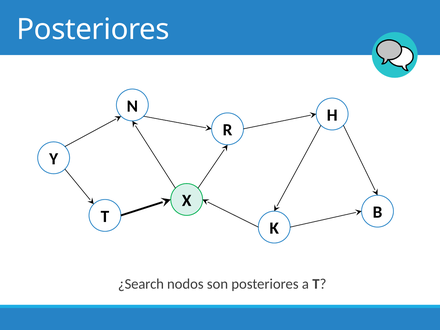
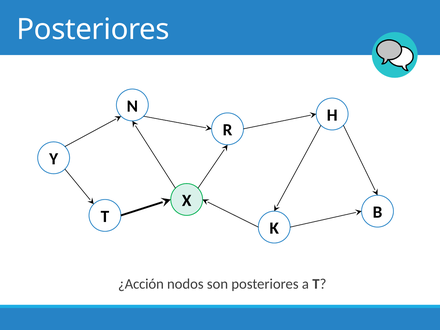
¿Search: ¿Search -> ¿Acción
